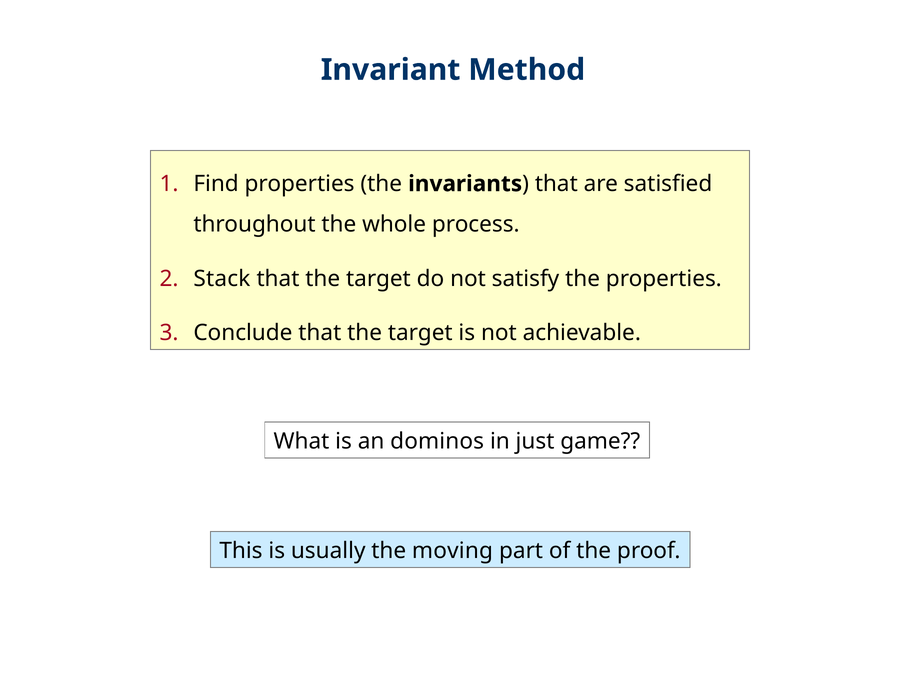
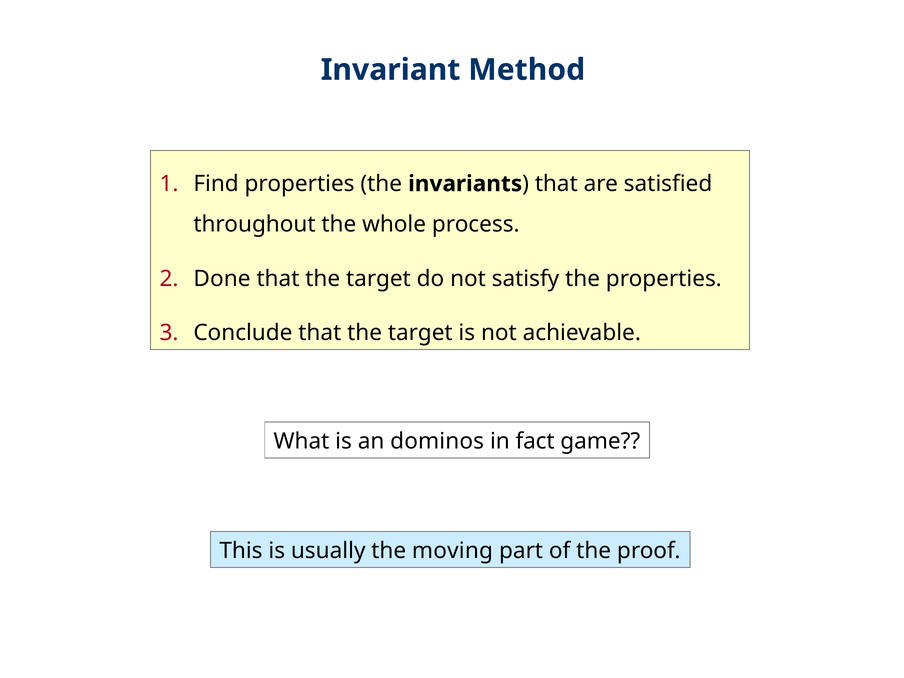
Stack: Stack -> Done
just: just -> fact
